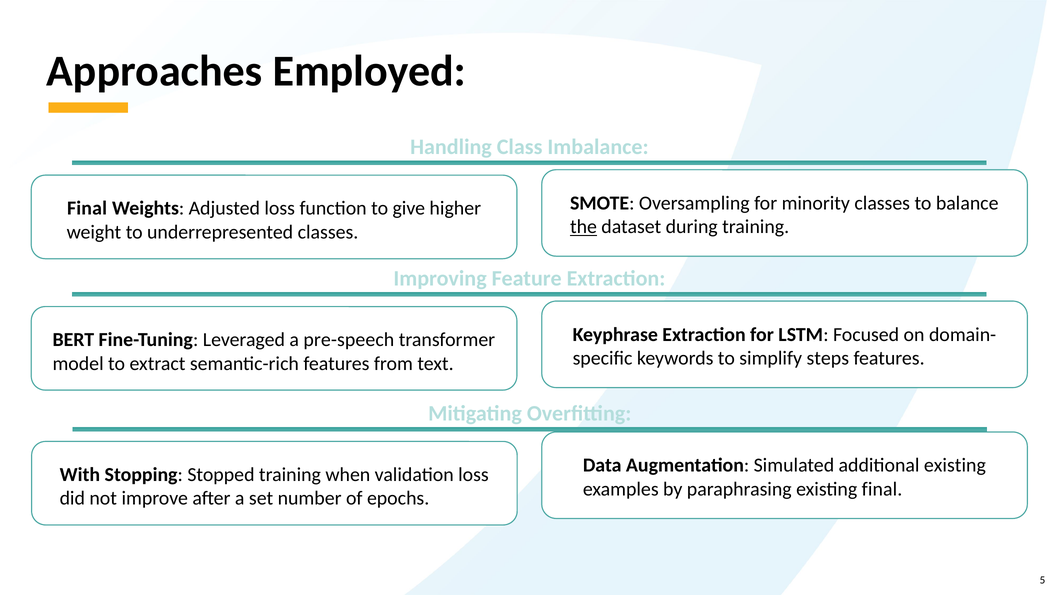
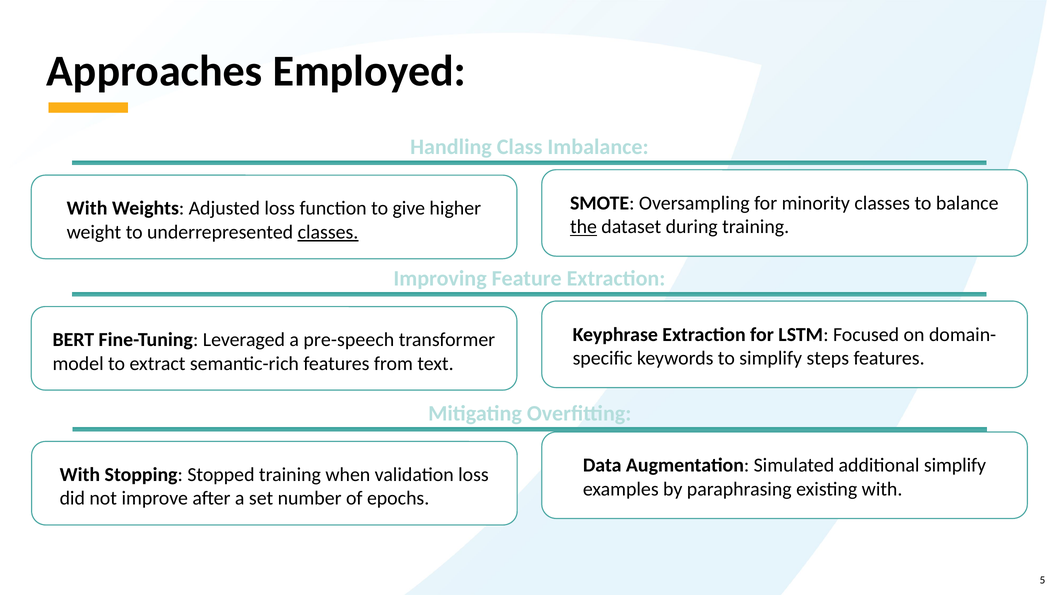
Final at (87, 209): Final -> With
classes at (328, 232) underline: none -> present
additional existing: existing -> simplify
existing final: final -> with
